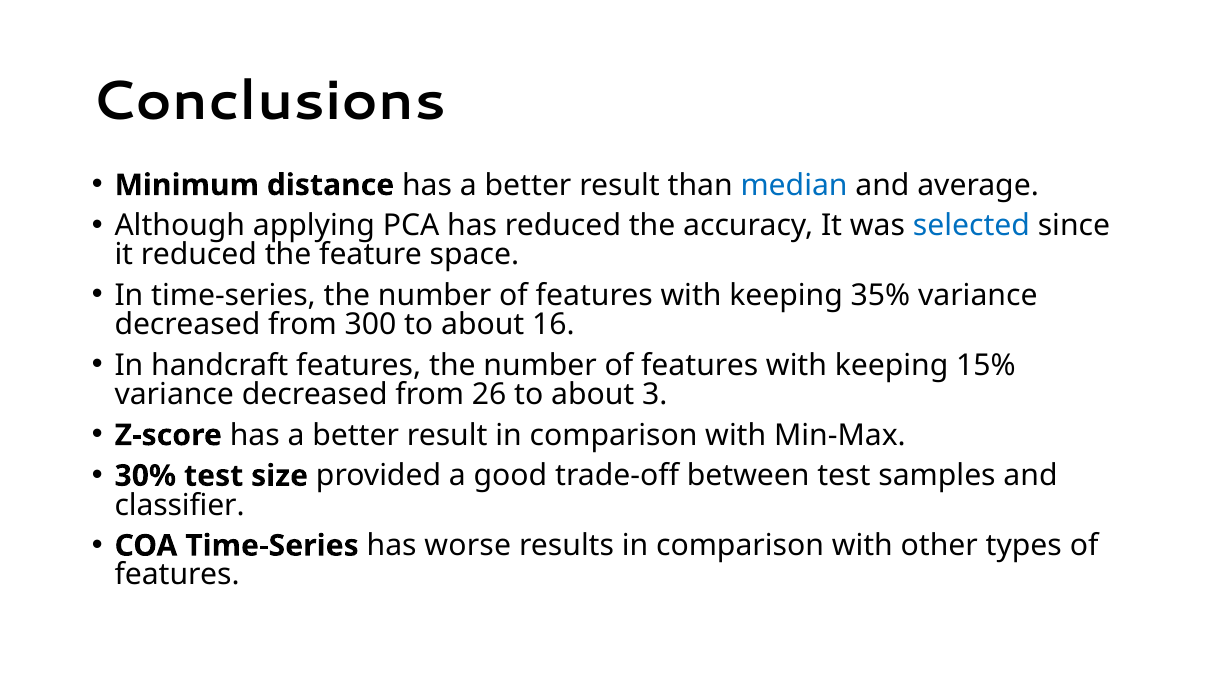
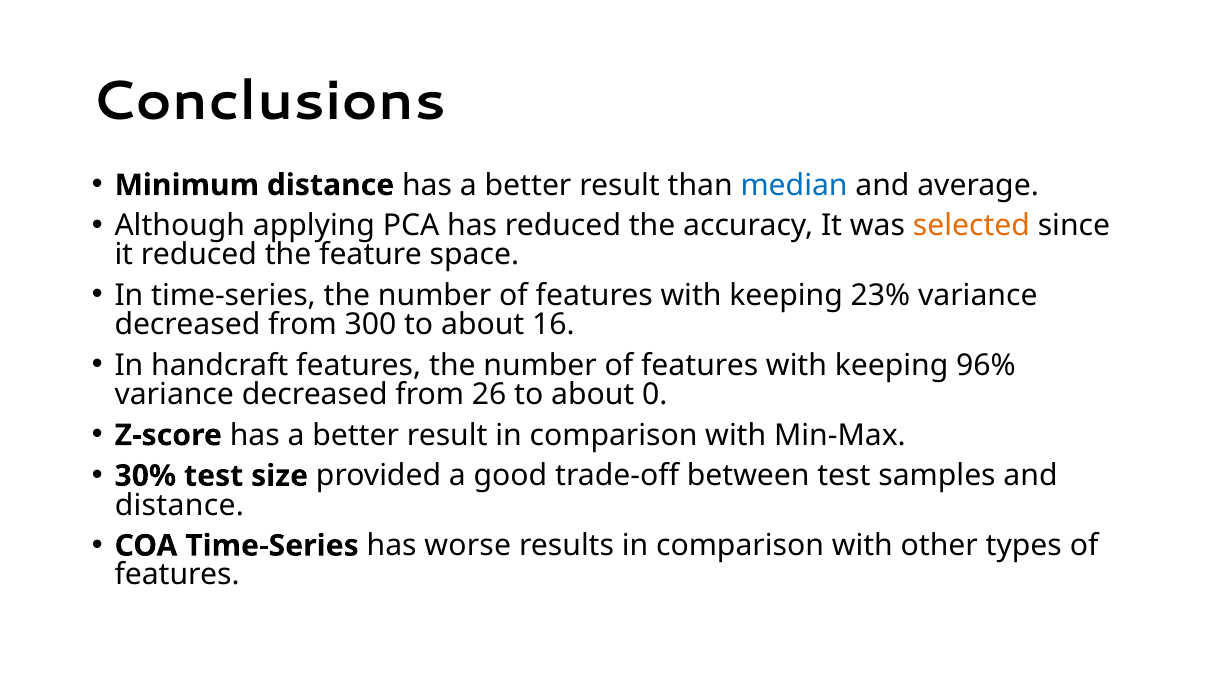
selected colour: blue -> orange
35%: 35% -> 23%
15%: 15% -> 96%
3: 3 -> 0
classifier at (180, 505): classifier -> distance
